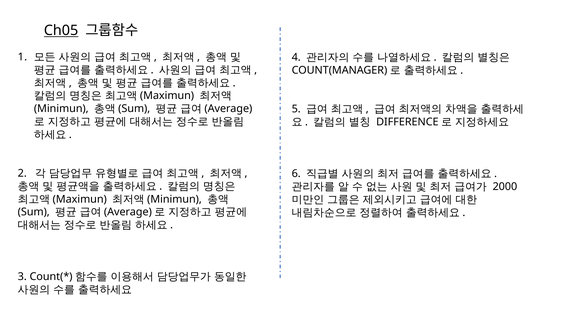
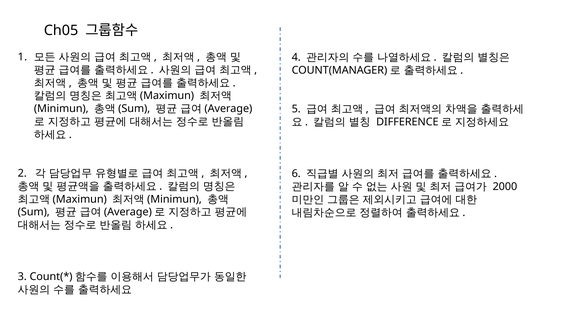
Ch05 underline: present -> none
